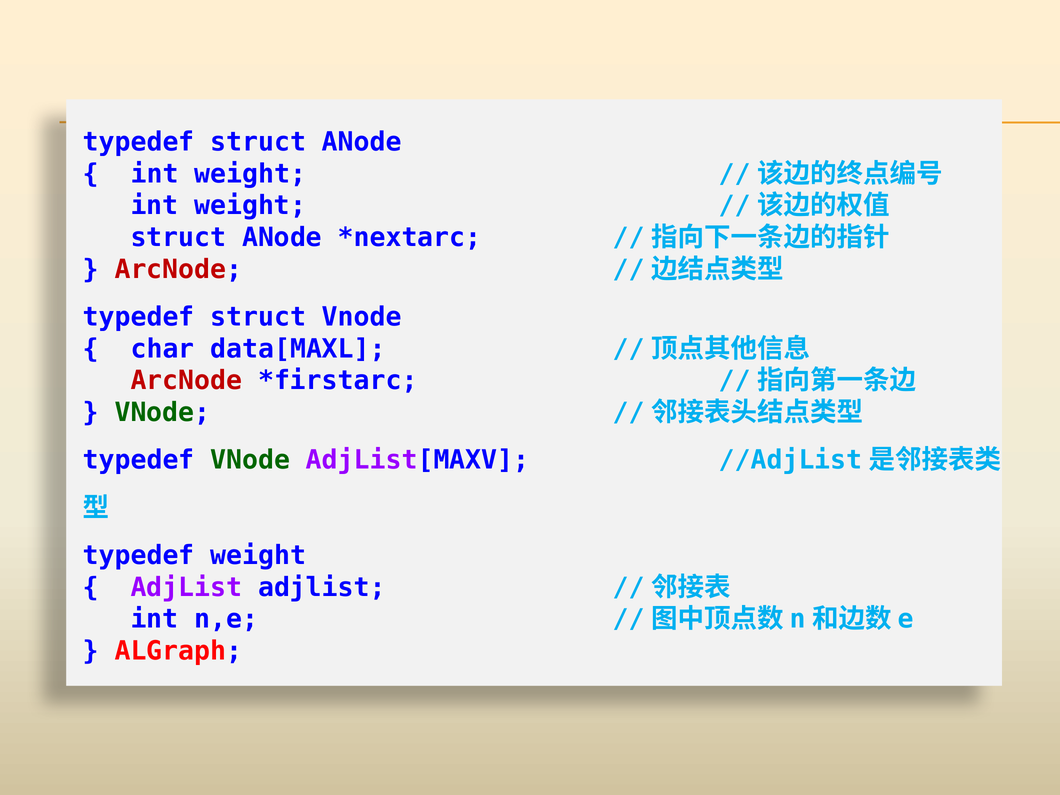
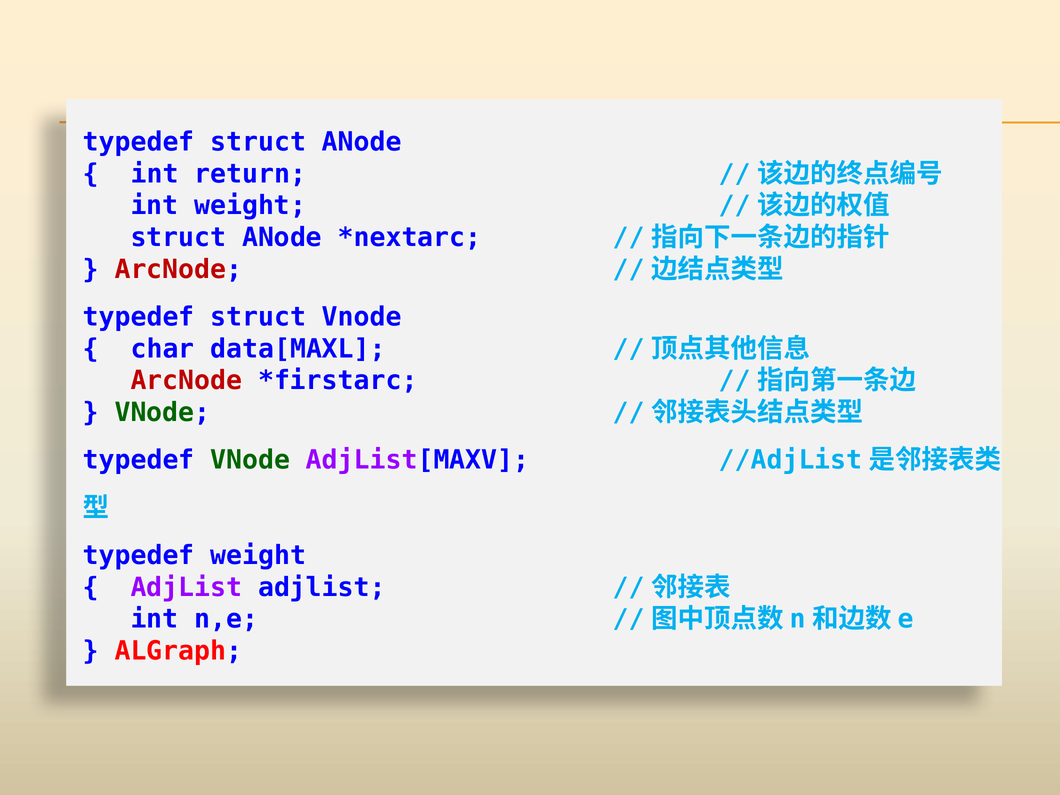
weight at (250, 174): weight -> return
